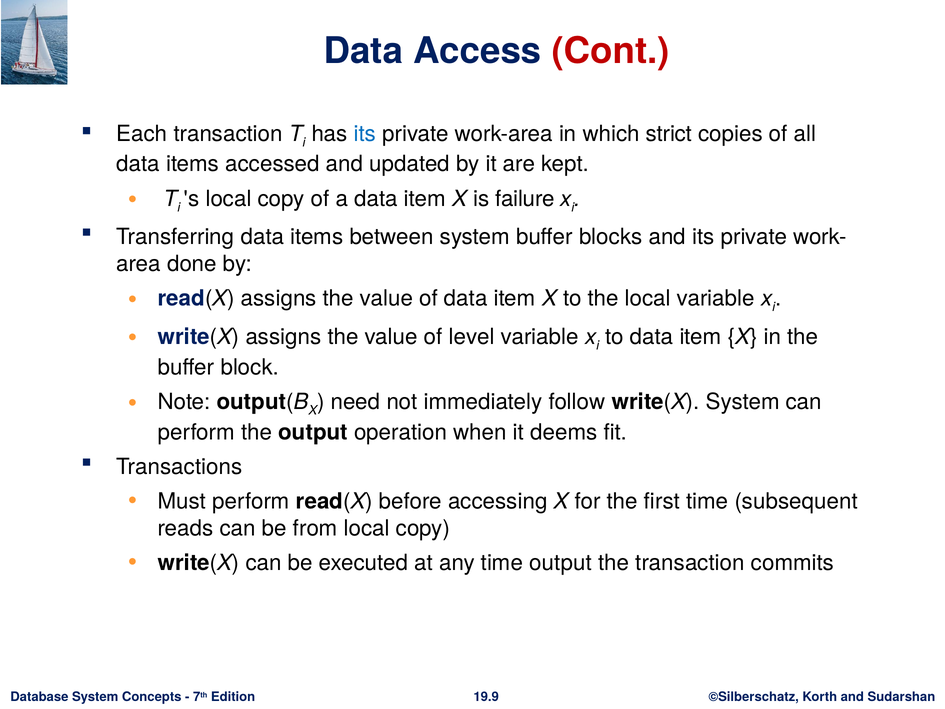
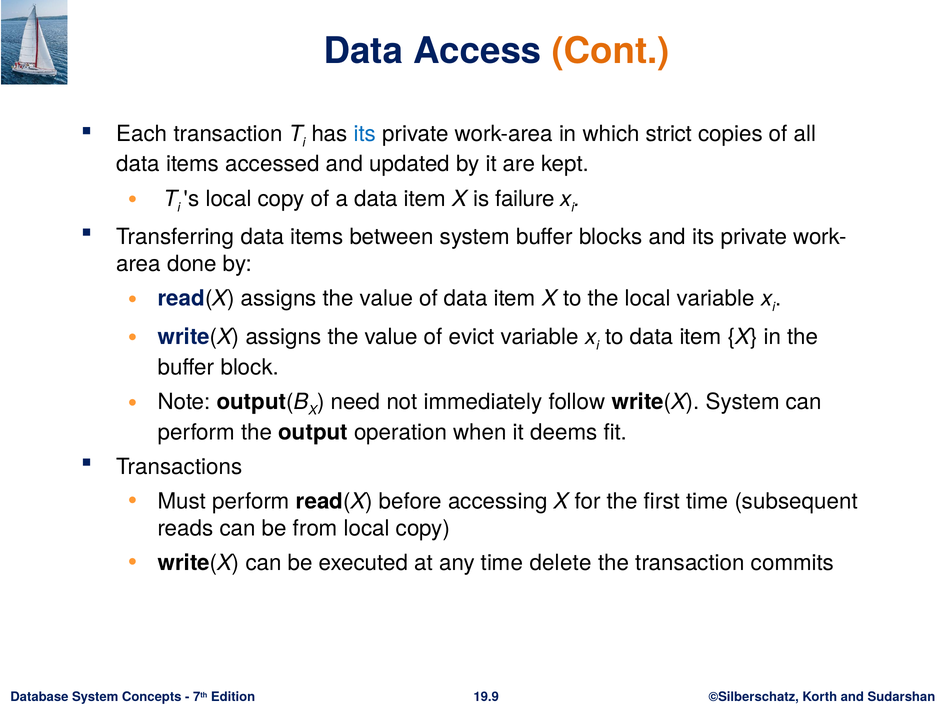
Cont colour: red -> orange
level: level -> evict
time output: output -> delete
